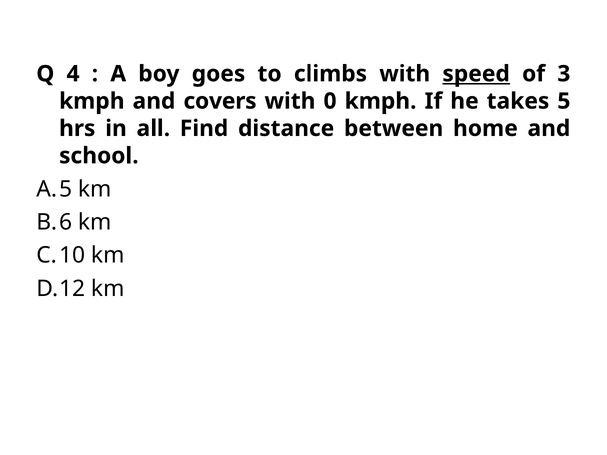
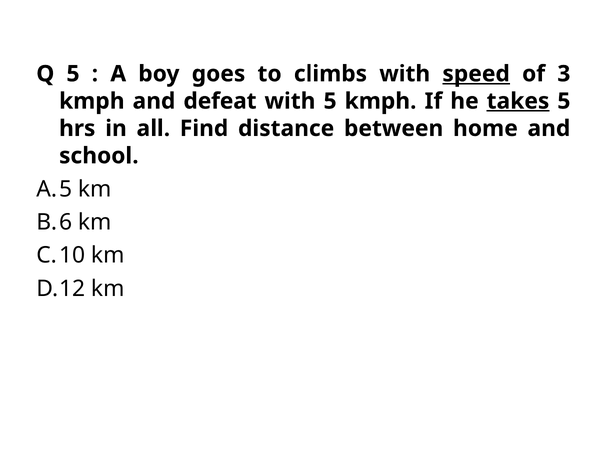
Q 4: 4 -> 5
covers: covers -> defeat
with 0: 0 -> 5
takes underline: none -> present
